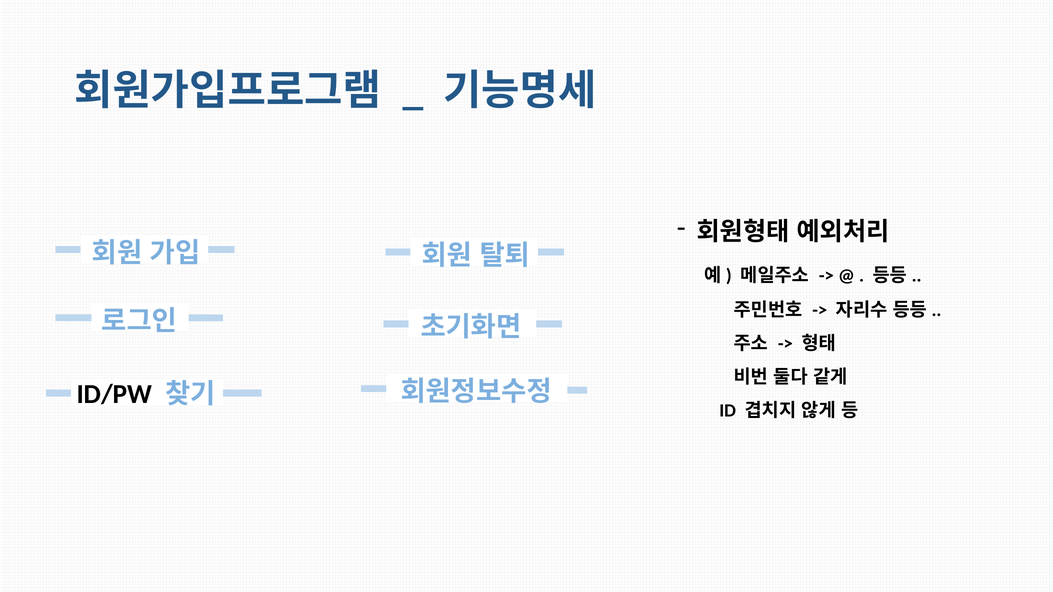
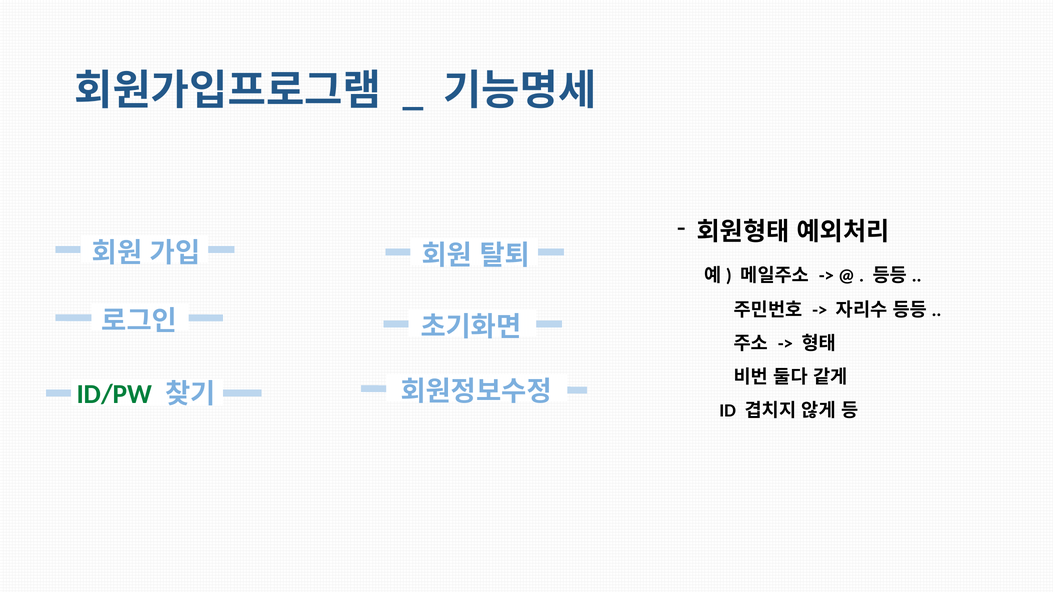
ID/PW colour: black -> green
